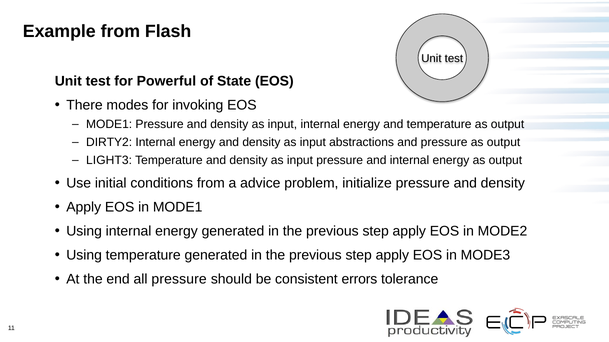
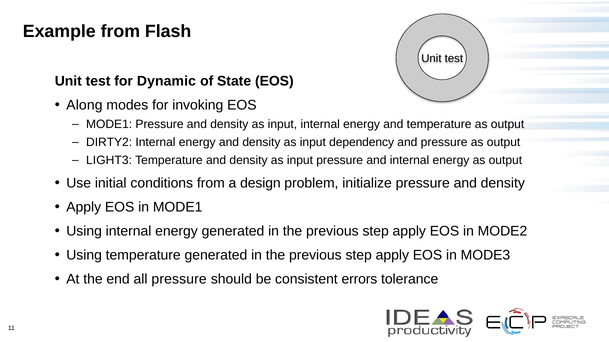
Powerful: Powerful -> Dynamic
There: There -> Along
abstractions: abstractions -> dependency
advice: advice -> design
